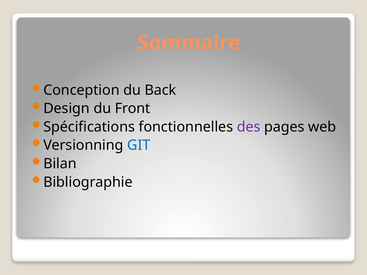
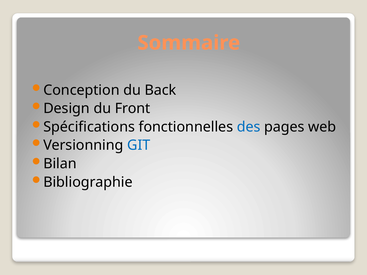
des colour: purple -> blue
